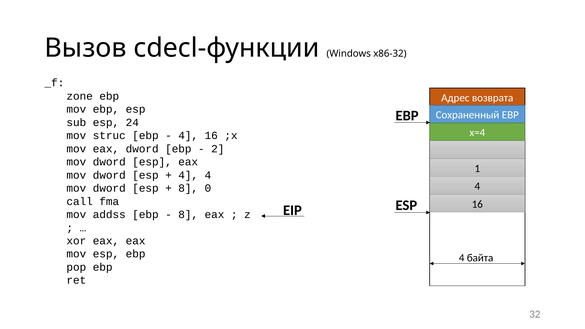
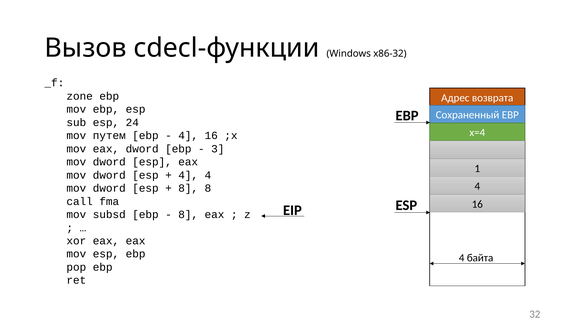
struc: struc -> путем
2: 2 -> 3
8 0: 0 -> 8
addss: addss -> subsd
